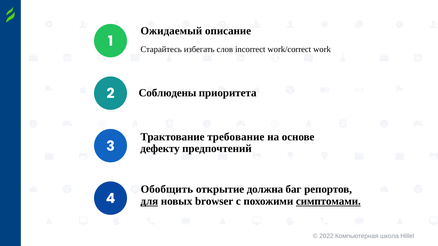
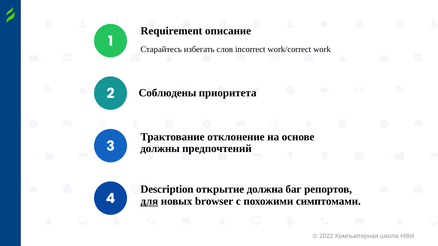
Ожидаемый: Ожидаемый -> Requirement
требование: требование -> отклонение
дефекту: дефекту -> должны
Обобщить: Обобщить -> Description
симптомами underline: present -> none
